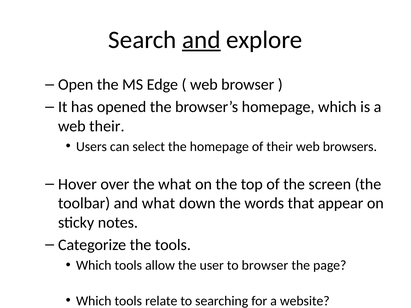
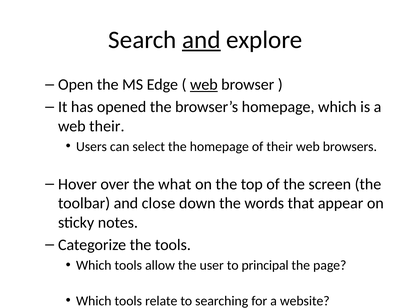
web at (204, 85) underline: none -> present
toolbar and what: what -> close
to browser: browser -> principal
